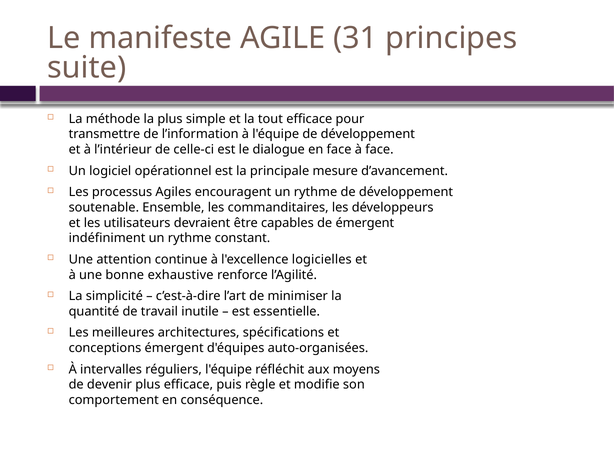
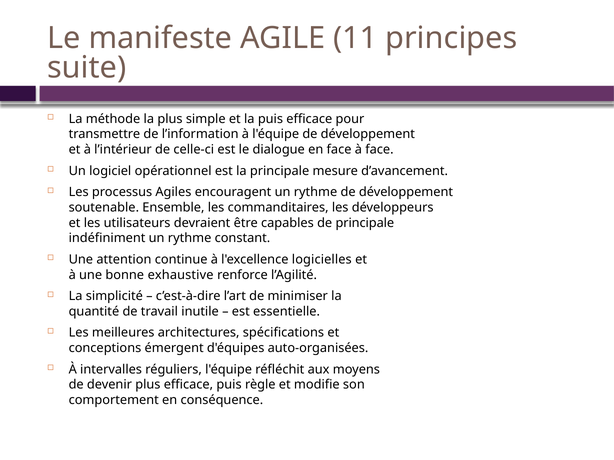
31: 31 -> 11
la tout: tout -> puis
de émergent: émergent -> principale
